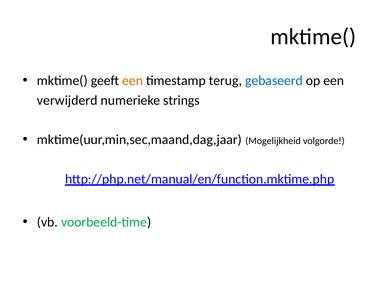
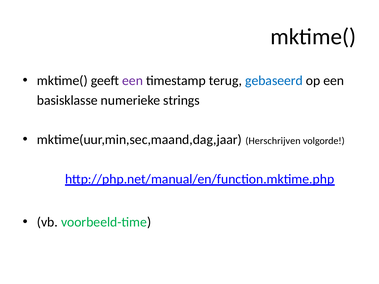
een at (133, 81) colour: orange -> purple
verwijderd: verwijderd -> basisklasse
Mogelijkheid: Mogelijkheid -> Herschrijven
